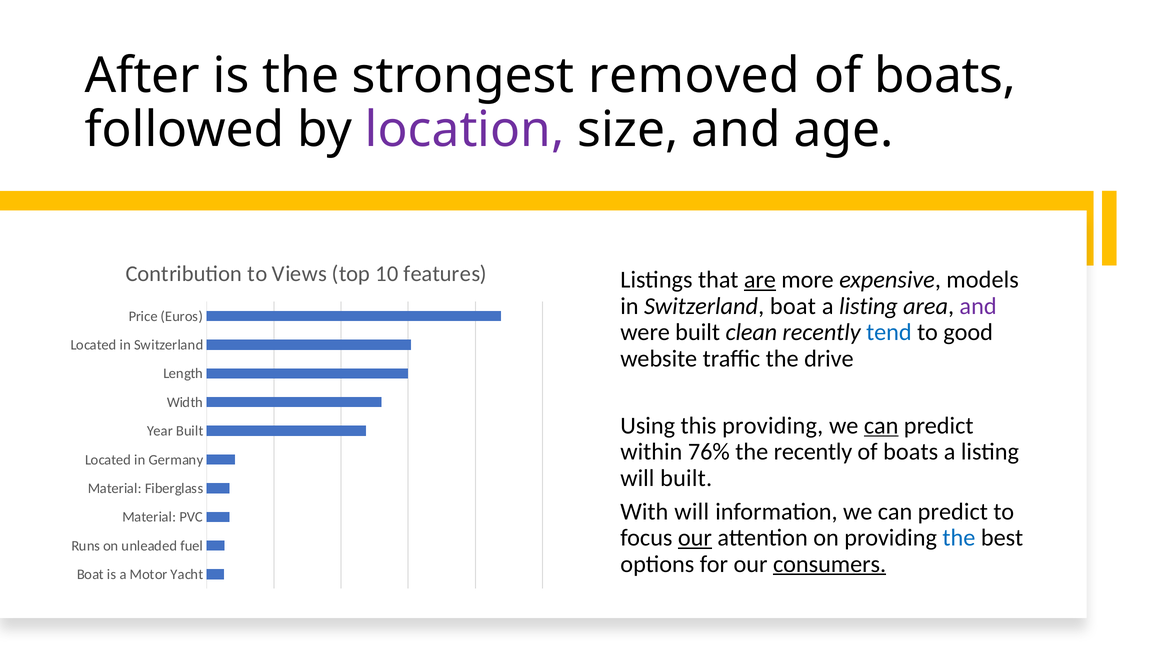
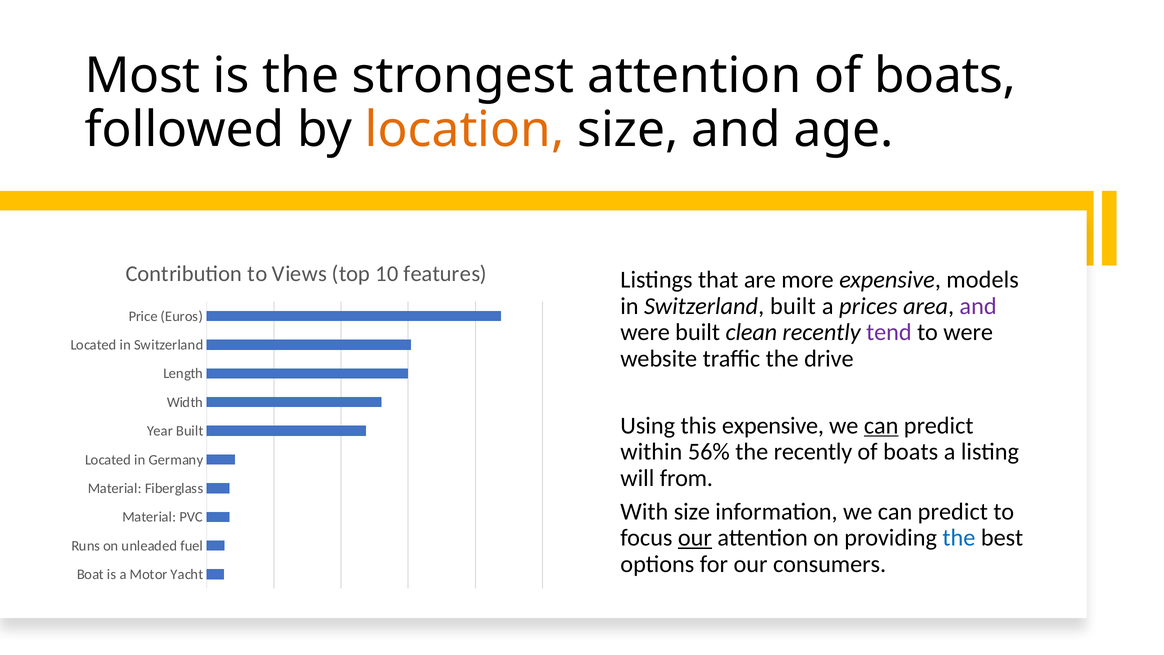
After: After -> Most
strongest removed: removed -> attention
location colour: purple -> orange
are underline: present -> none
Switzerland boat: boat -> built
listing at (868, 306): listing -> prices
tend colour: blue -> purple
to good: good -> were
this providing: providing -> expensive
76%: 76% -> 56%
will built: built -> from
With will: will -> size
consumers underline: present -> none
